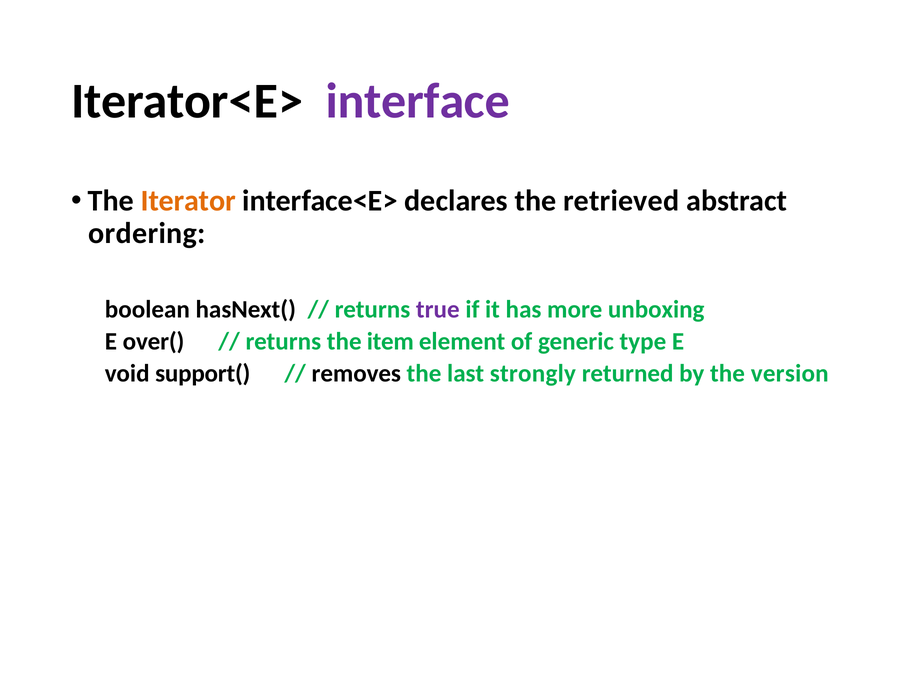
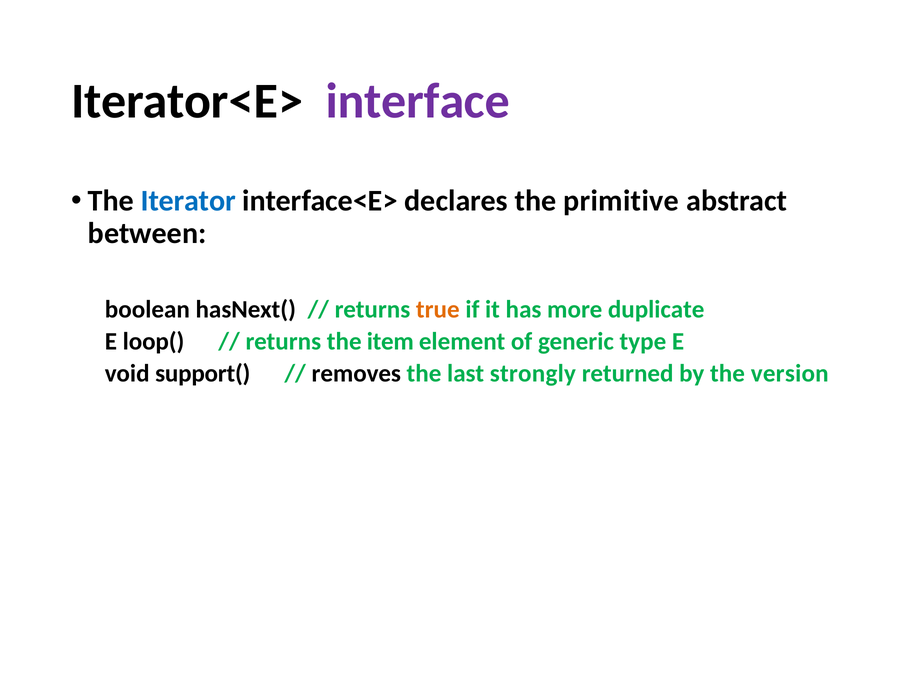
Iterator colour: orange -> blue
retrieved: retrieved -> primitive
ordering: ordering -> between
true colour: purple -> orange
unboxing: unboxing -> duplicate
over(: over( -> loop(
